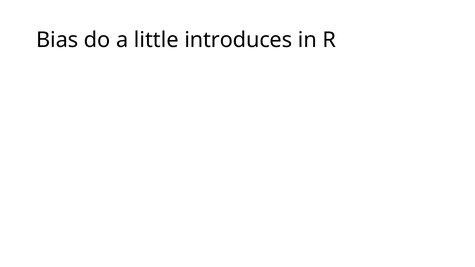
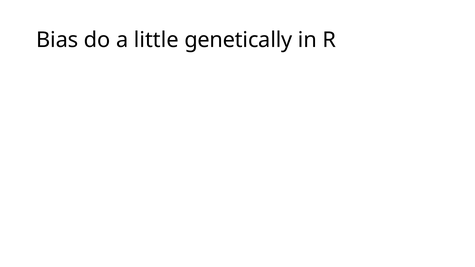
introduces: introduces -> genetically
